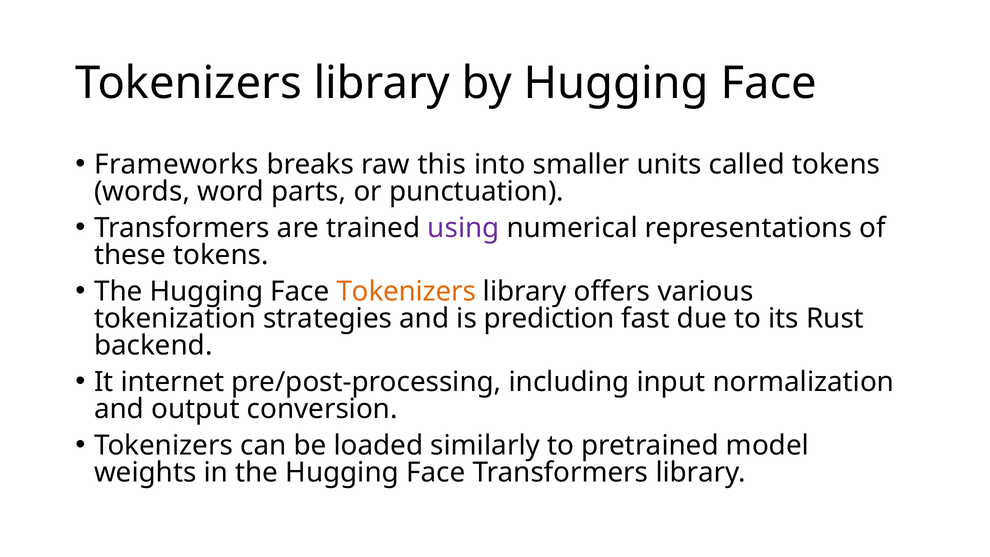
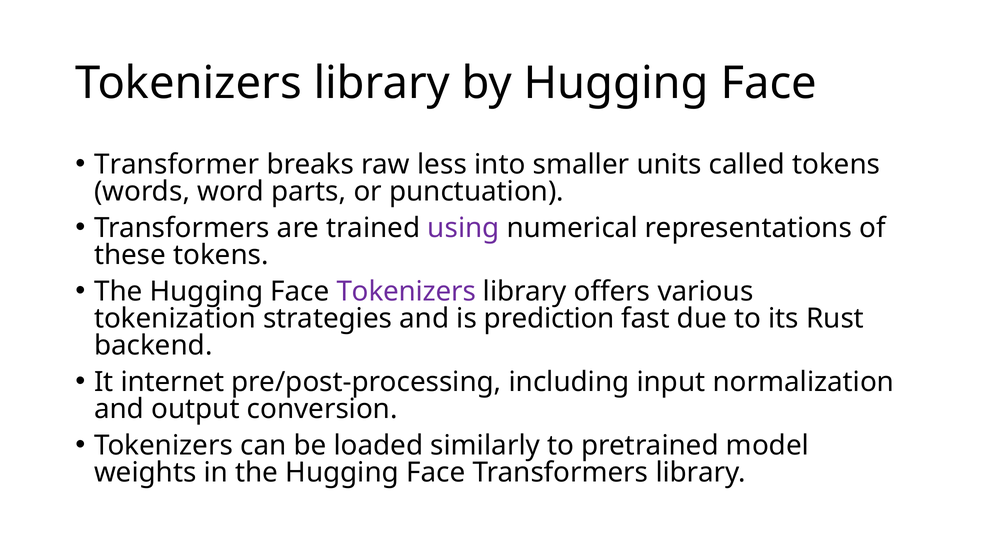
Frameworks: Frameworks -> Transformer
this: this -> less
Tokenizers at (406, 291) colour: orange -> purple
